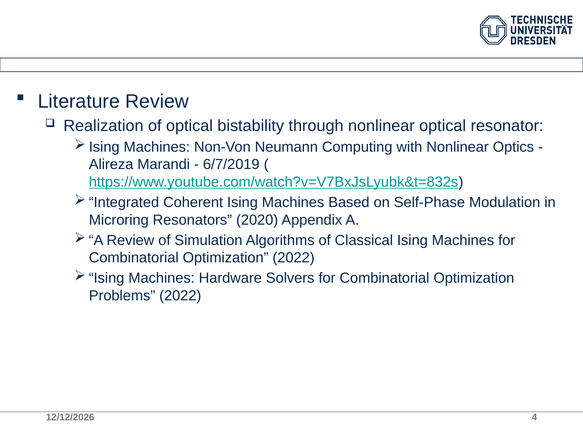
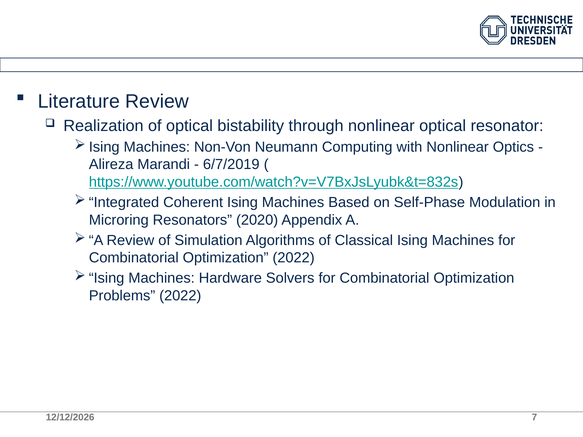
4: 4 -> 7
